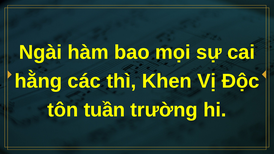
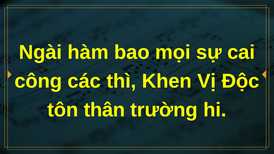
hằng: hằng -> công
tuần: tuần -> thân
